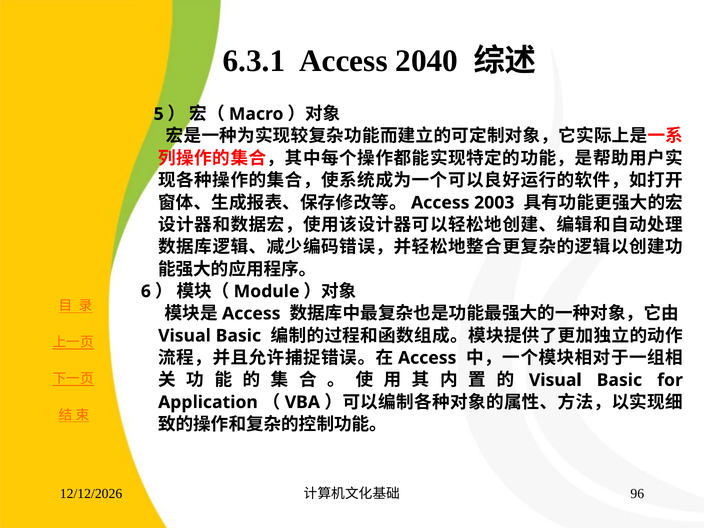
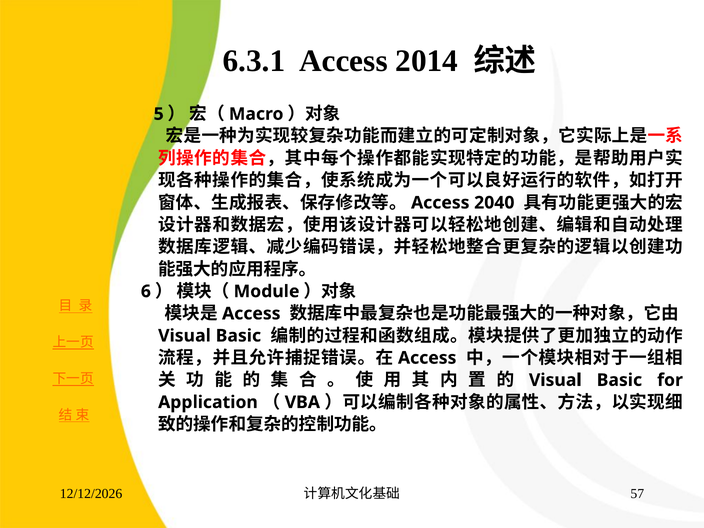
2040: 2040 -> 2014
2003: 2003 -> 2040
96: 96 -> 57
